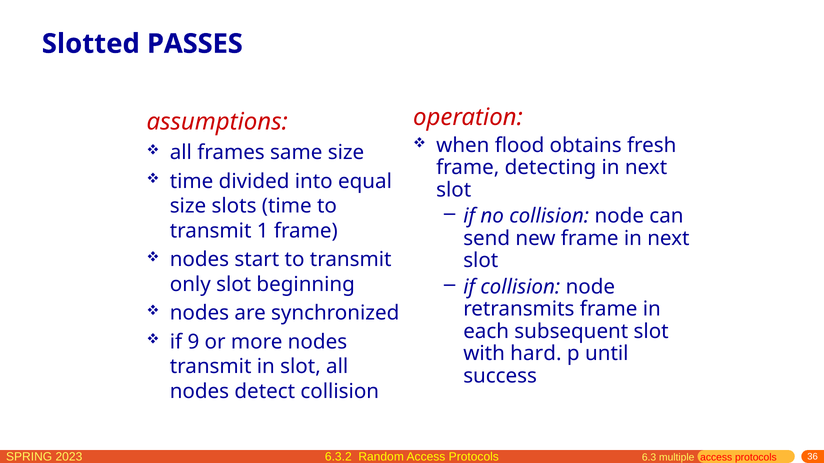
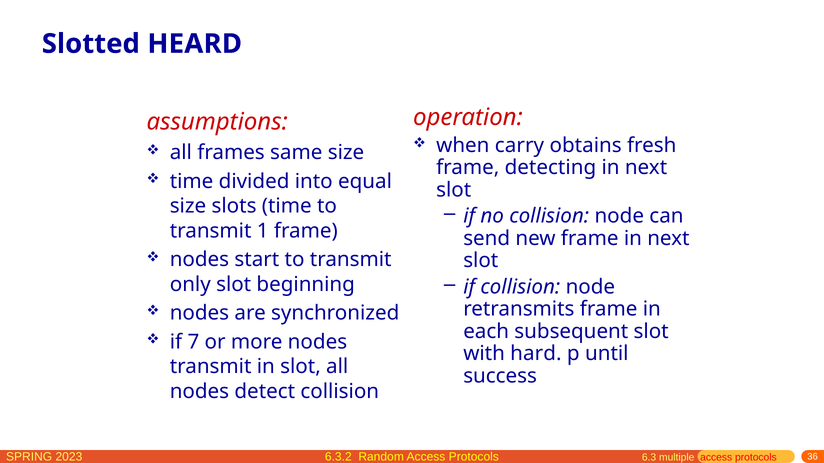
PASSES: PASSES -> HEARD
flood: flood -> carry
9: 9 -> 7
